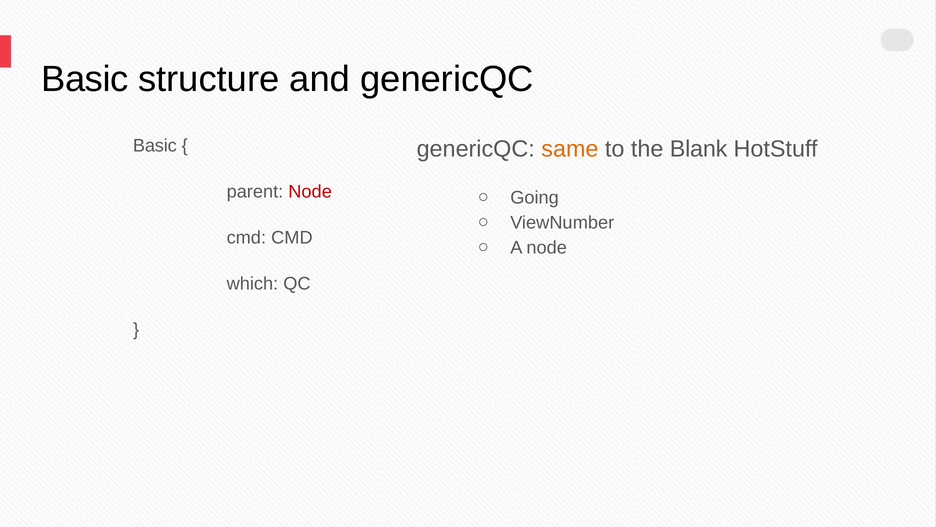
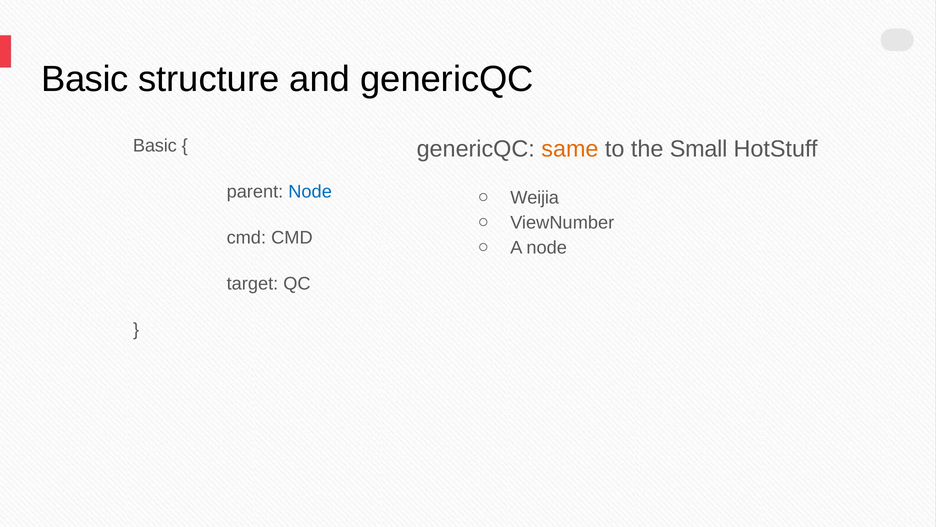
Blank: Blank -> Small
Node at (310, 192) colour: red -> blue
Going: Going -> Weijia
which: which -> target
